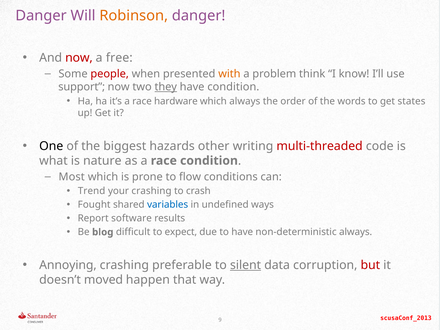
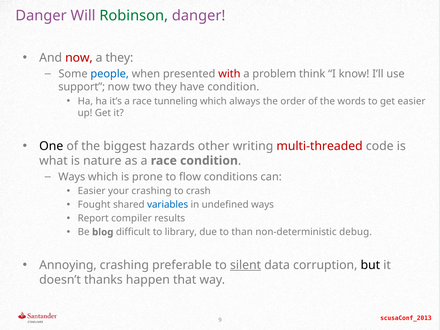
Robinson colour: orange -> green
a free: free -> they
people colour: red -> blue
with colour: orange -> red
they at (166, 87) underline: present -> none
hardware: hardware -> tunneling
get states: states -> easier
Most at (72, 177): Most -> Ways
Trend at (92, 191): Trend -> Easier
software: software -> compiler
expect: expect -> library
to have: have -> than
non-deterministic always: always -> debug
but colour: red -> black
moved: moved -> thanks
